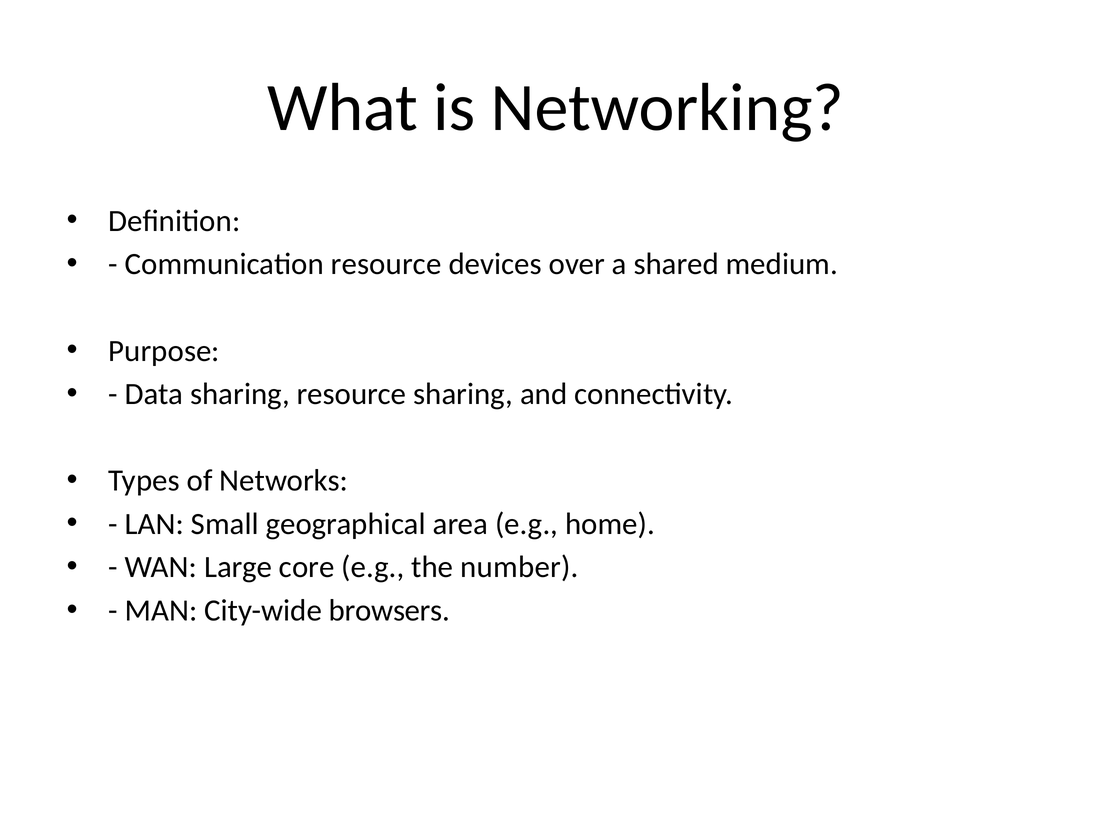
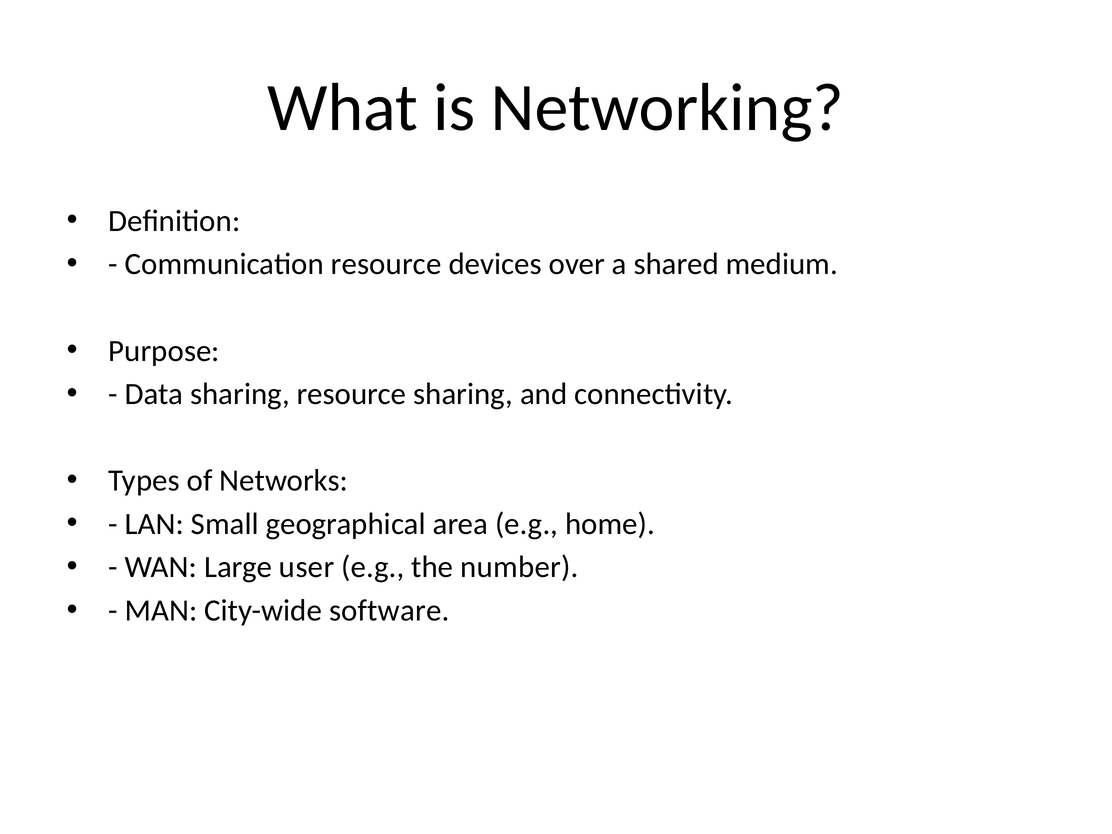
core: core -> user
browsers: browsers -> software
